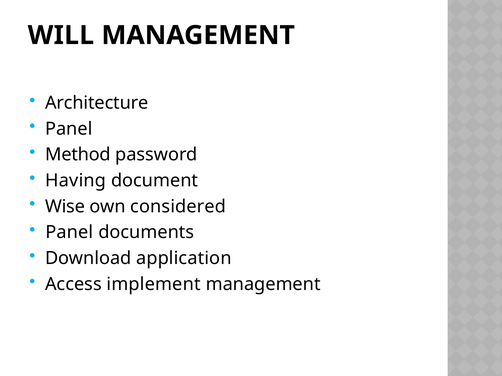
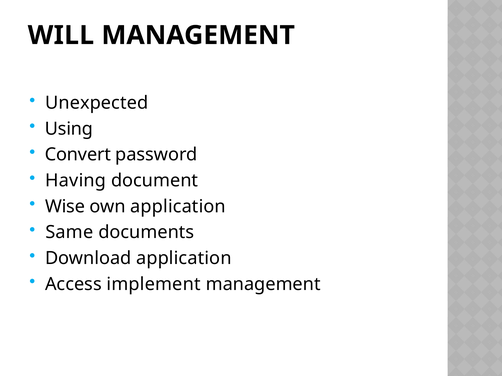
Architecture: Architecture -> Unexpected
Panel at (69, 129): Panel -> Using
Method: Method -> Convert
own considered: considered -> application
Panel at (69, 233): Panel -> Same
